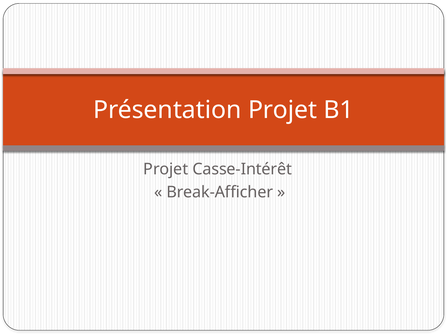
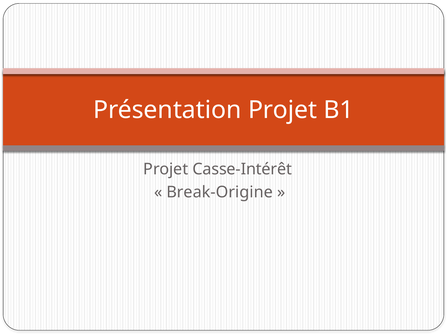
Break-Afficher: Break-Afficher -> Break-Origine
